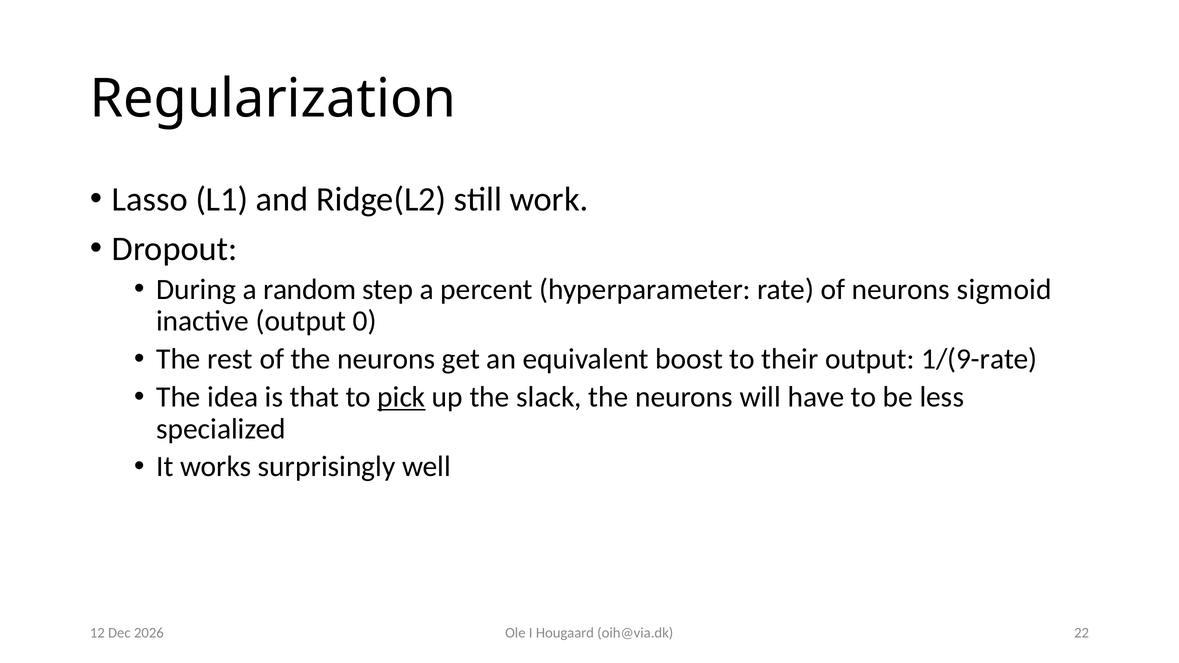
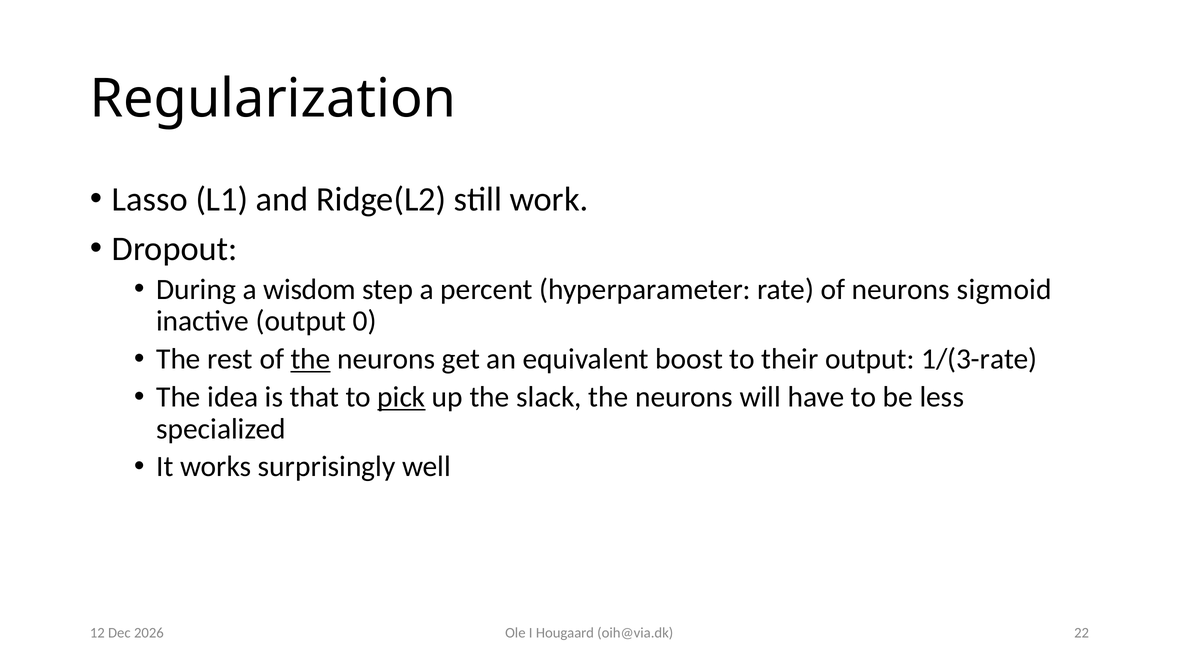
random: random -> wisdom
the at (311, 359) underline: none -> present
1/(9-rate: 1/(9-rate -> 1/(3-rate
